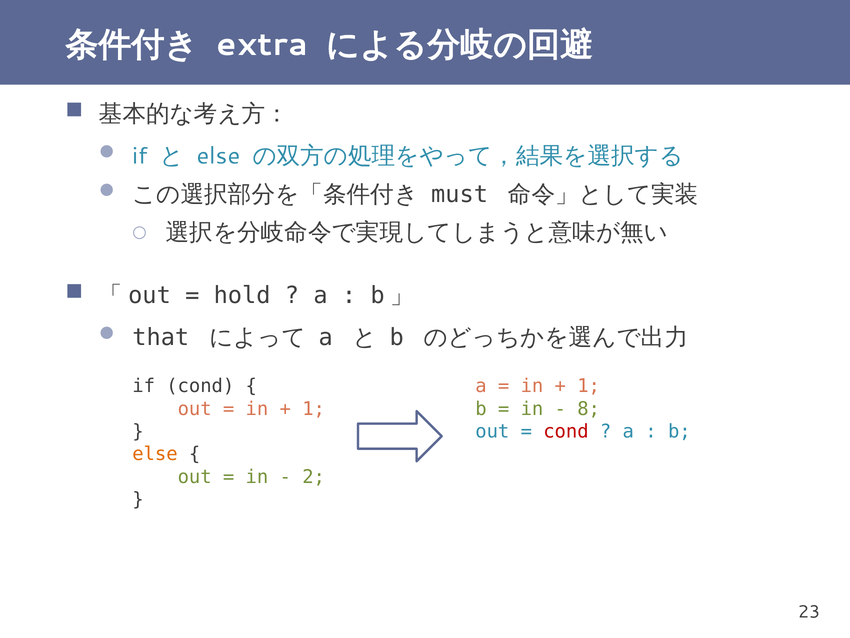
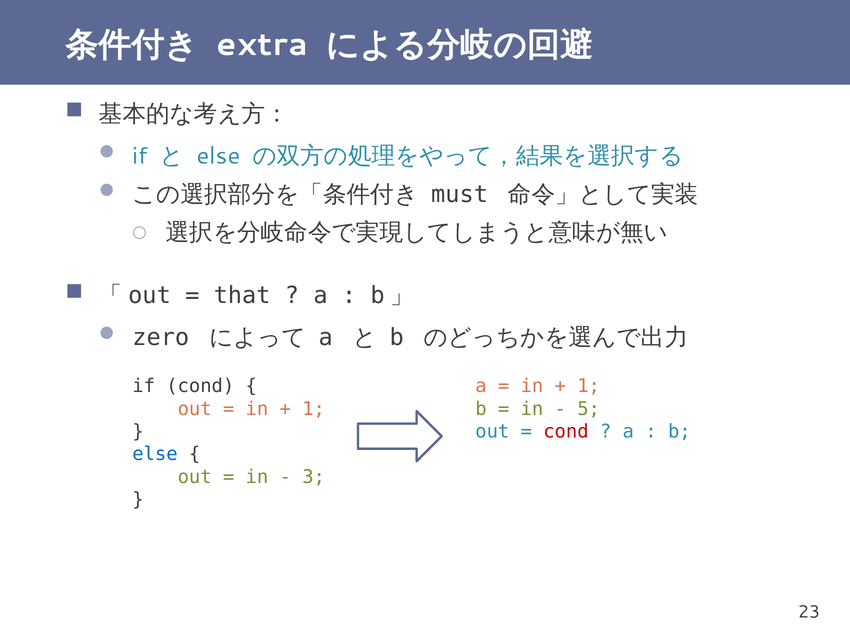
hold: hold -> that
that: that -> zero
8: 8 -> 5
else at (155, 454) colour: orange -> blue
2: 2 -> 3
